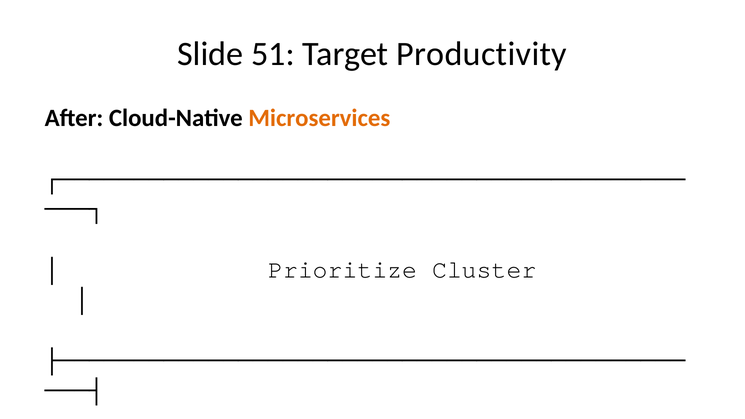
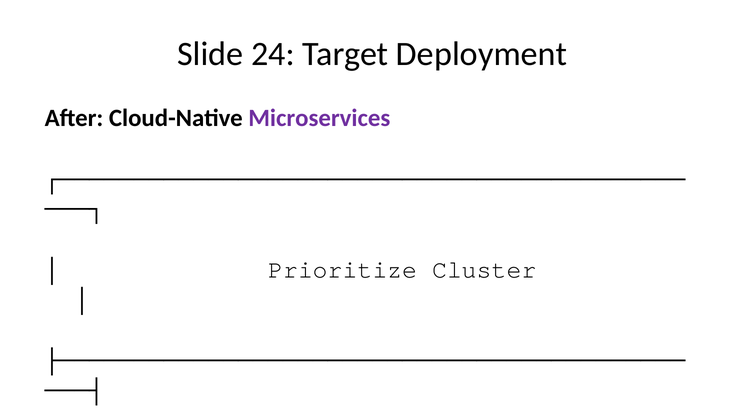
51: 51 -> 24
Productivity: Productivity -> Deployment
Microservices colour: orange -> purple
